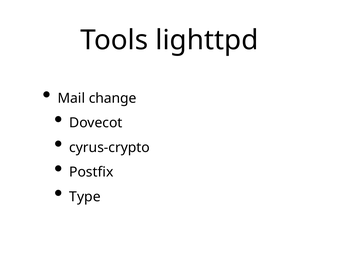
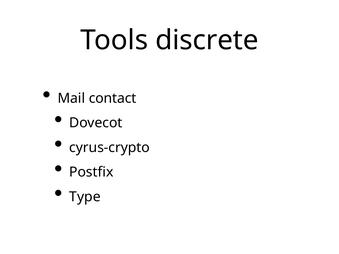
lighttpd: lighttpd -> discrete
change: change -> contact
